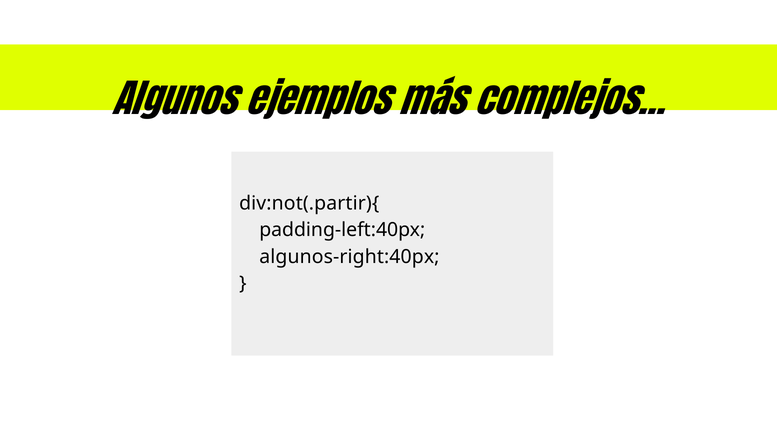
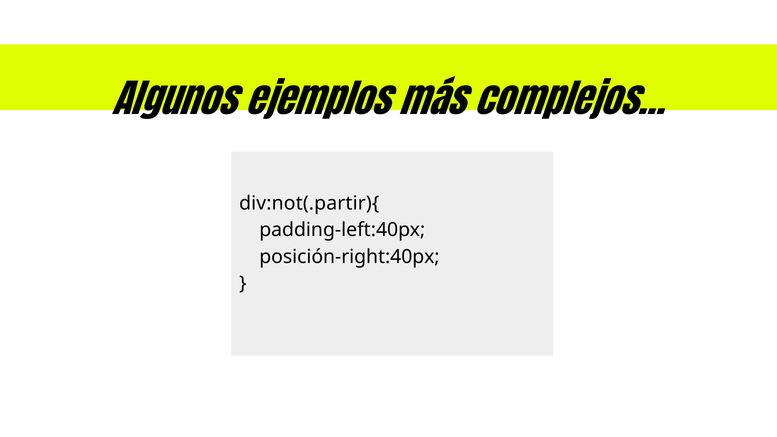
algunos-right:40px: algunos-right:40px -> posición-right:40px
